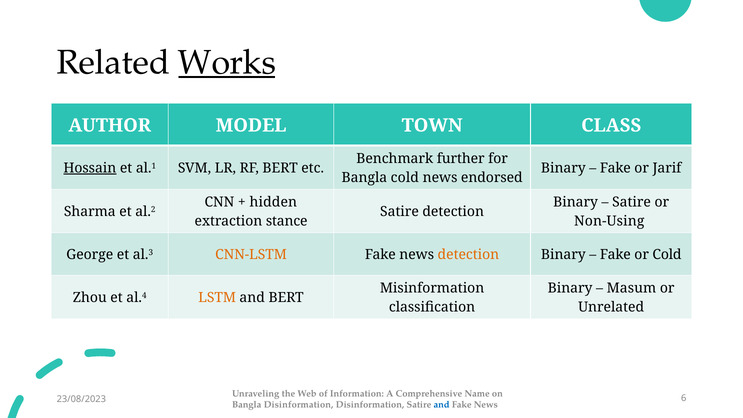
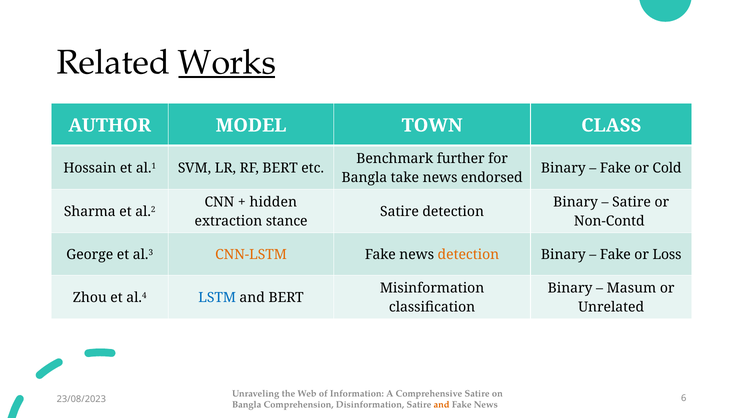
Hossain underline: present -> none
Jarif: Jarif -> Cold
Bangla cold: cold -> take
Non-Using: Non-Using -> Non-Contd
or Cold: Cold -> Loss
LSTM colour: orange -> blue
Comprehensive Name: Name -> Satire
Bangla Disinformation: Disinformation -> Comprehension
and at (442, 405) colour: blue -> orange
